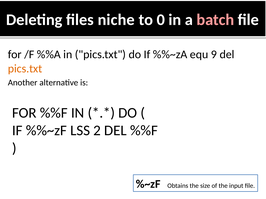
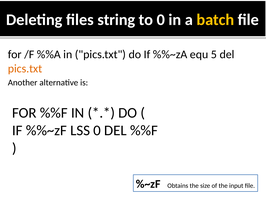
niche: niche -> string
batch colour: pink -> yellow
9: 9 -> 5
LSS 2: 2 -> 0
